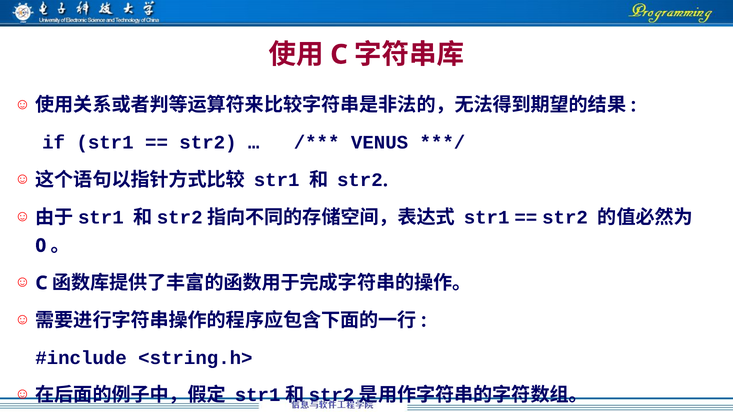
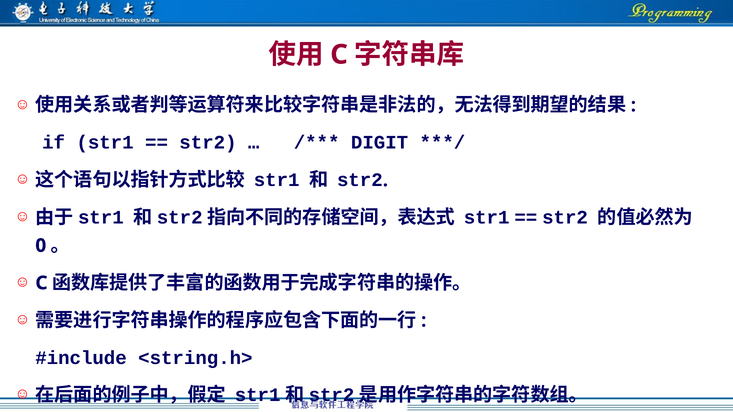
VENUS: VENUS -> DIGIT
